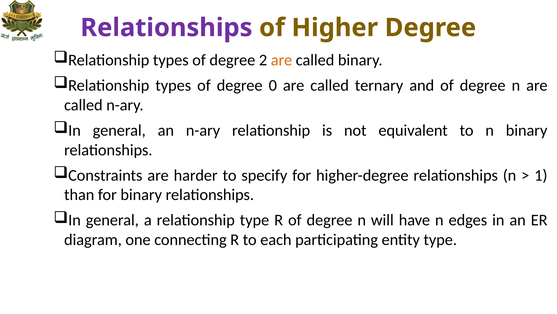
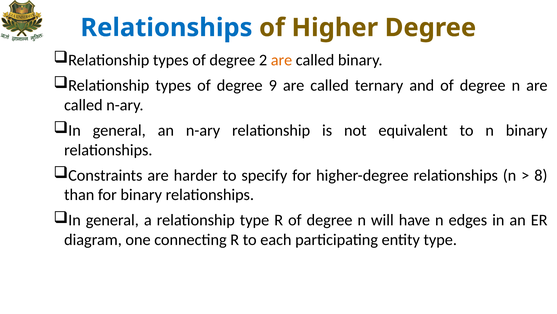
Relationships at (166, 28) colour: purple -> blue
0: 0 -> 9
1: 1 -> 8
